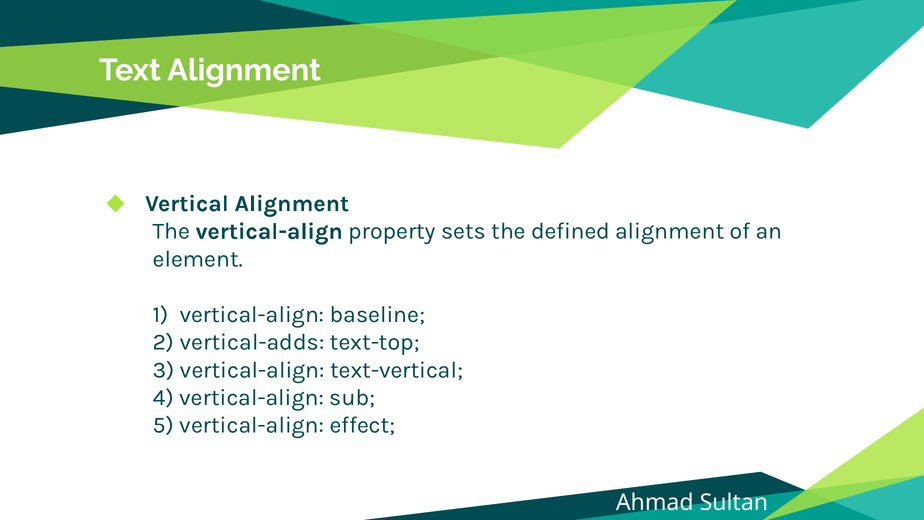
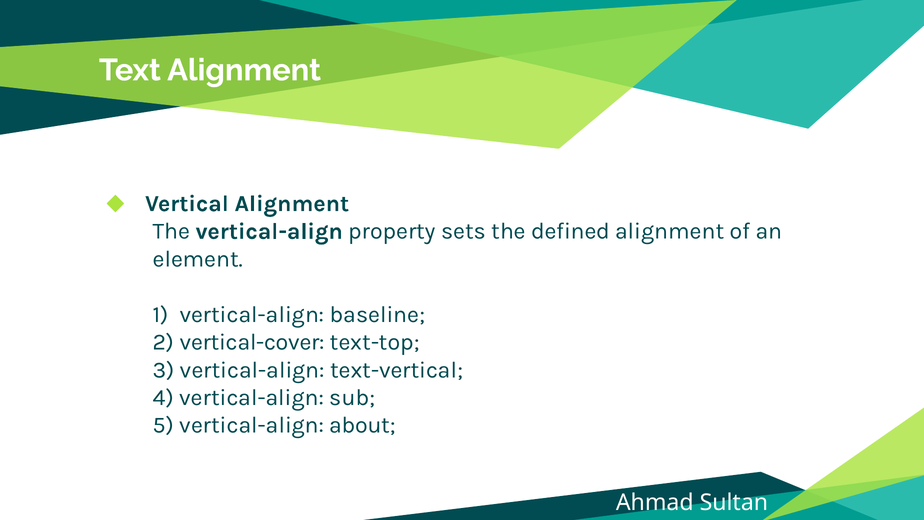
vertical-adds: vertical-adds -> vertical-cover
effect: effect -> about
